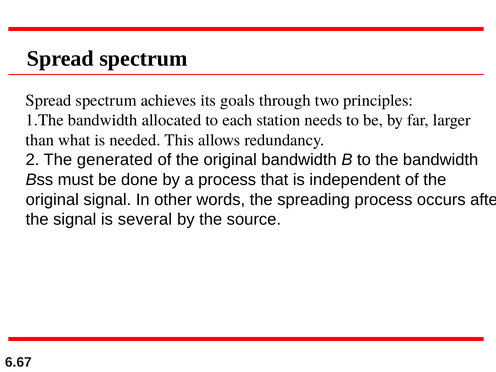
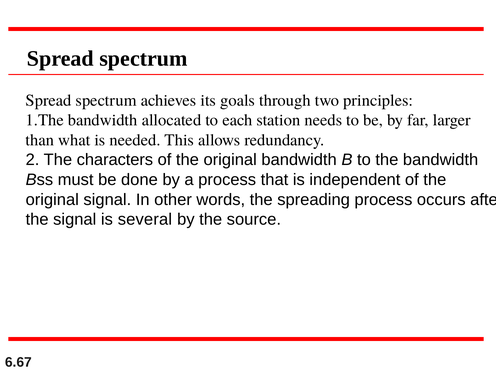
generated: generated -> characters
